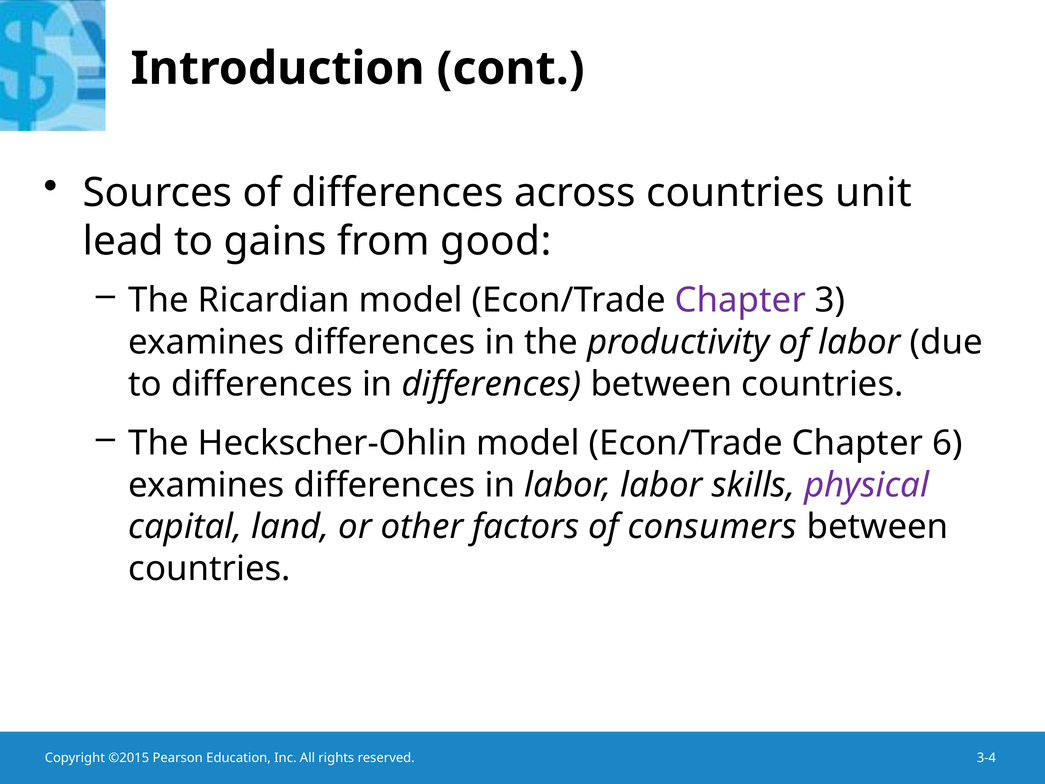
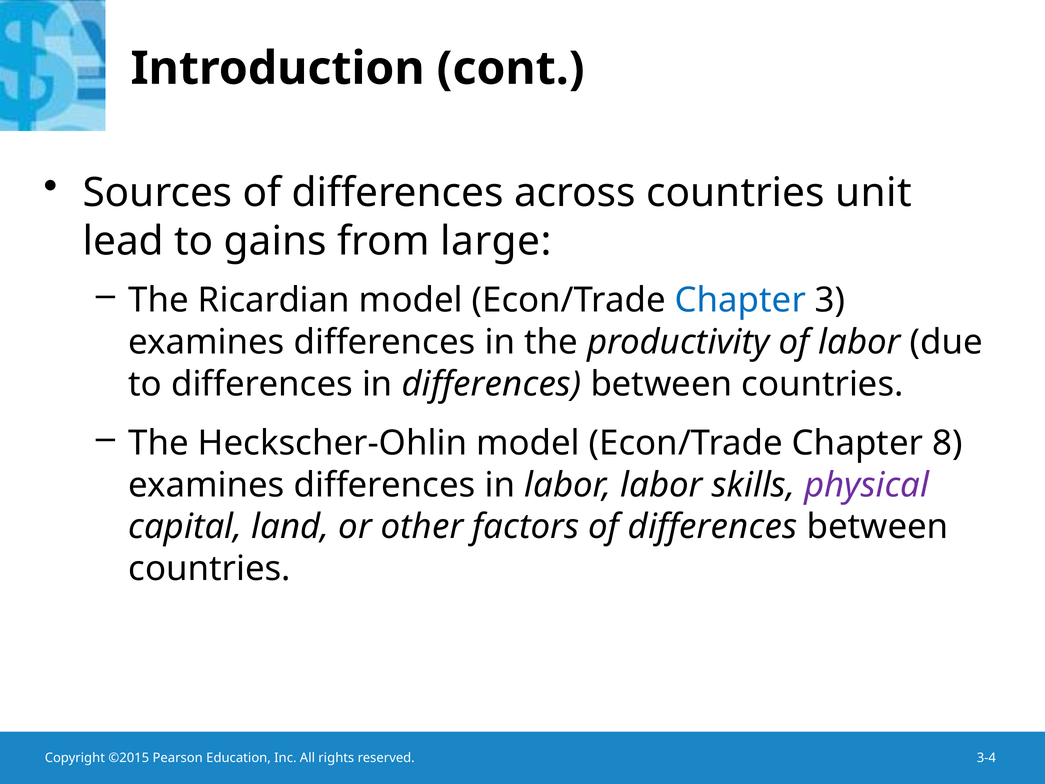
good: good -> large
Chapter at (740, 300) colour: purple -> blue
6: 6 -> 8
factors of consumers: consumers -> differences
